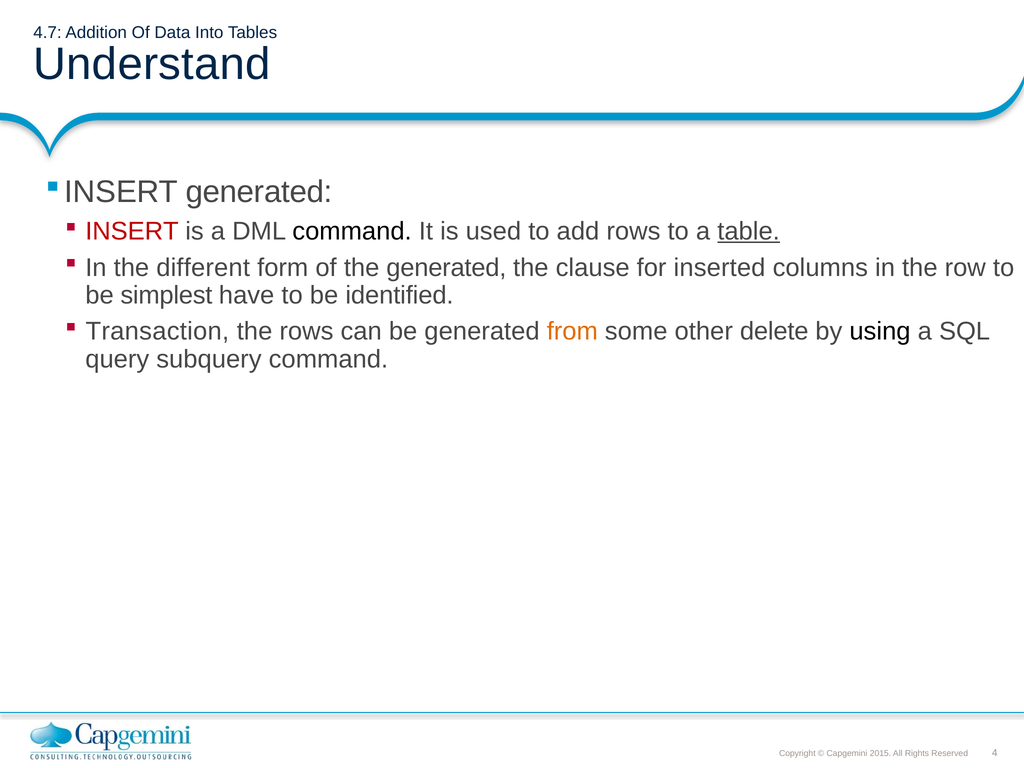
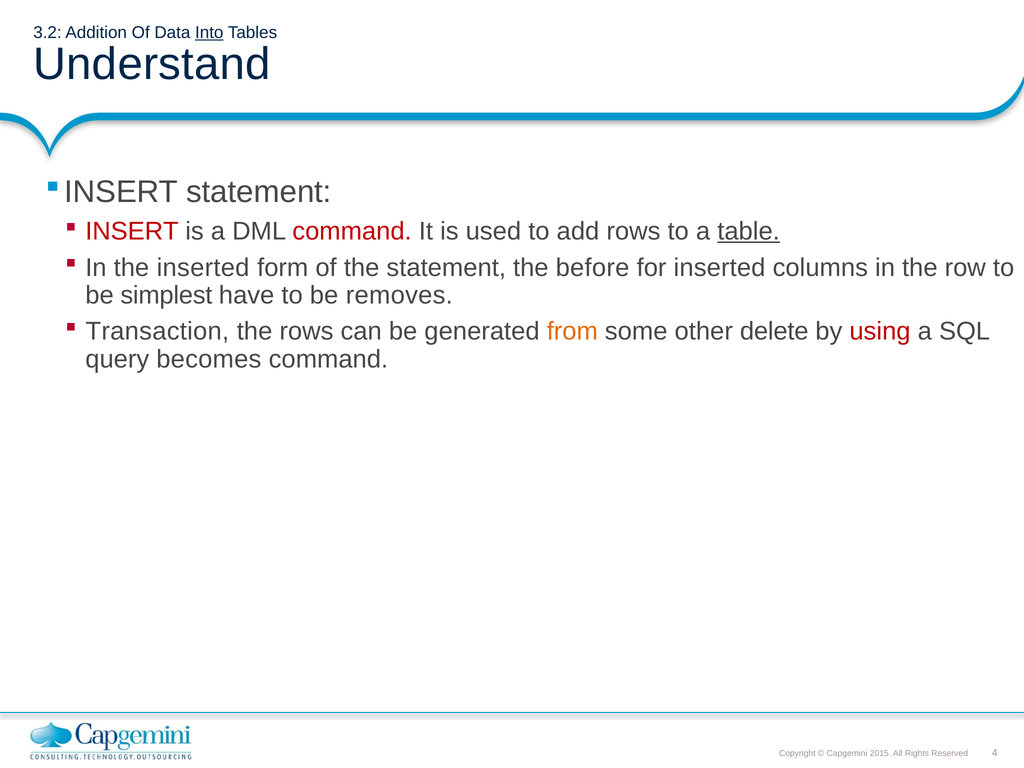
4.7: 4.7 -> 3.2
Into underline: none -> present
generated at (259, 192): generated -> statement
command at (352, 231) colour: black -> red
the different: different -> inserted
the generated: generated -> statement
clause: clause -> before
identified: identified -> removes
using colour: black -> red
subquery: subquery -> becomes
